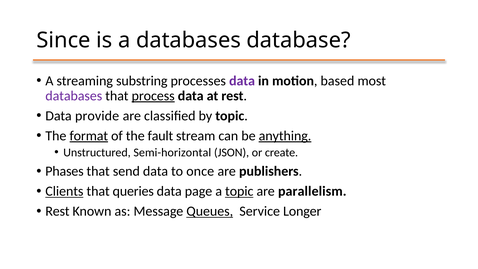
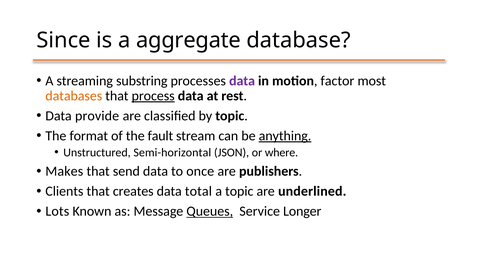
a databases: databases -> aggregate
based: based -> factor
databases at (74, 96) colour: purple -> orange
format underline: present -> none
create: create -> where
Phases: Phases -> Makes
Clients underline: present -> none
queries: queries -> creates
page: page -> total
topic at (239, 191) underline: present -> none
parallelism: parallelism -> underlined
Rest at (57, 211): Rest -> Lots
